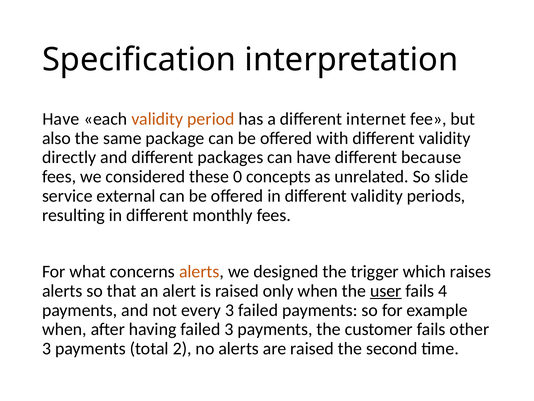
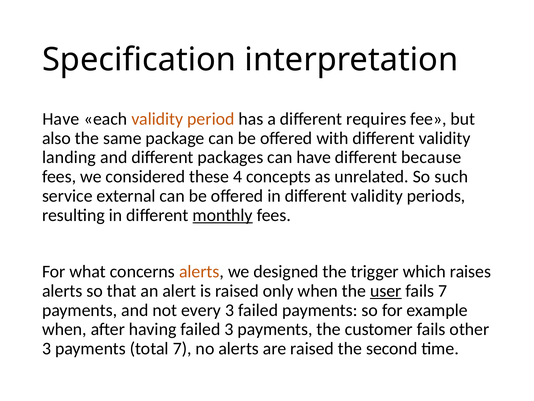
internet: internet -> requires
directly: directly -> landing
0: 0 -> 4
slide: slide -> such
monthly underline: none -> present
fails 4: 4 -> 7
total 2: 2 -> 7
